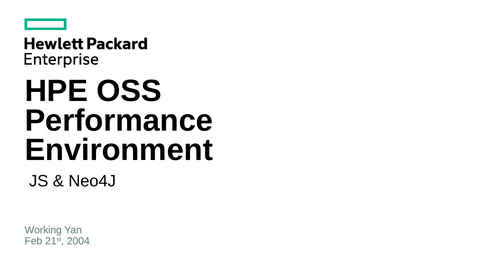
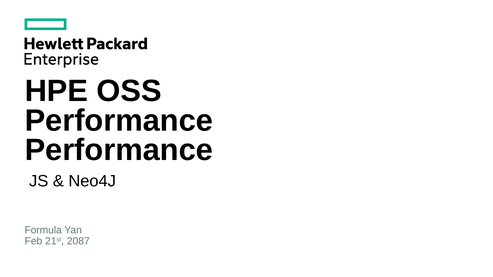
Environment at (119, 150): Environment -> Performance
Working: Working -> Formula
2004: 2004 -> 2087
